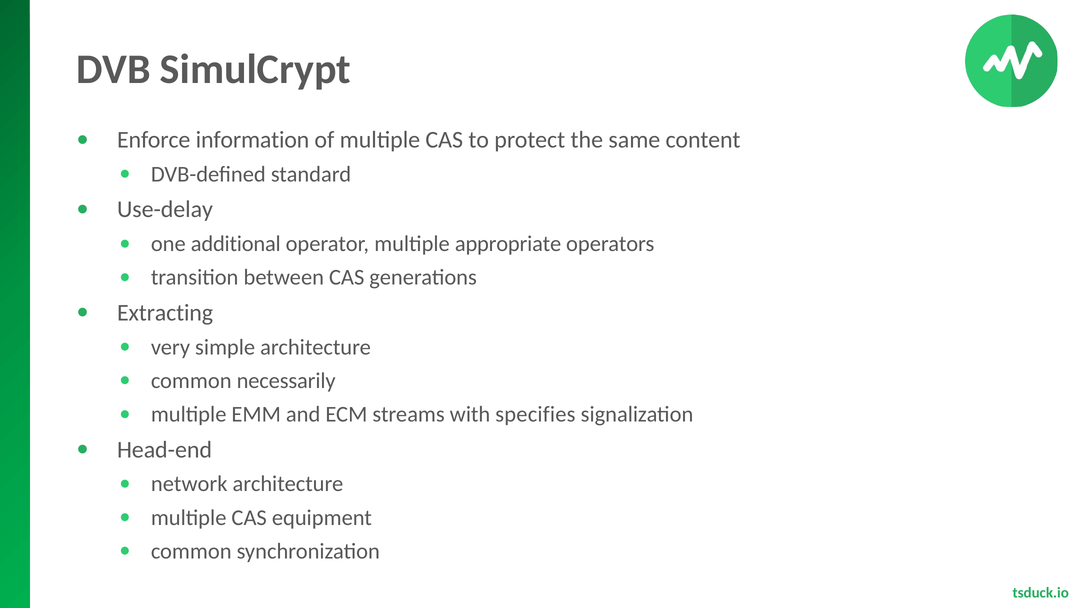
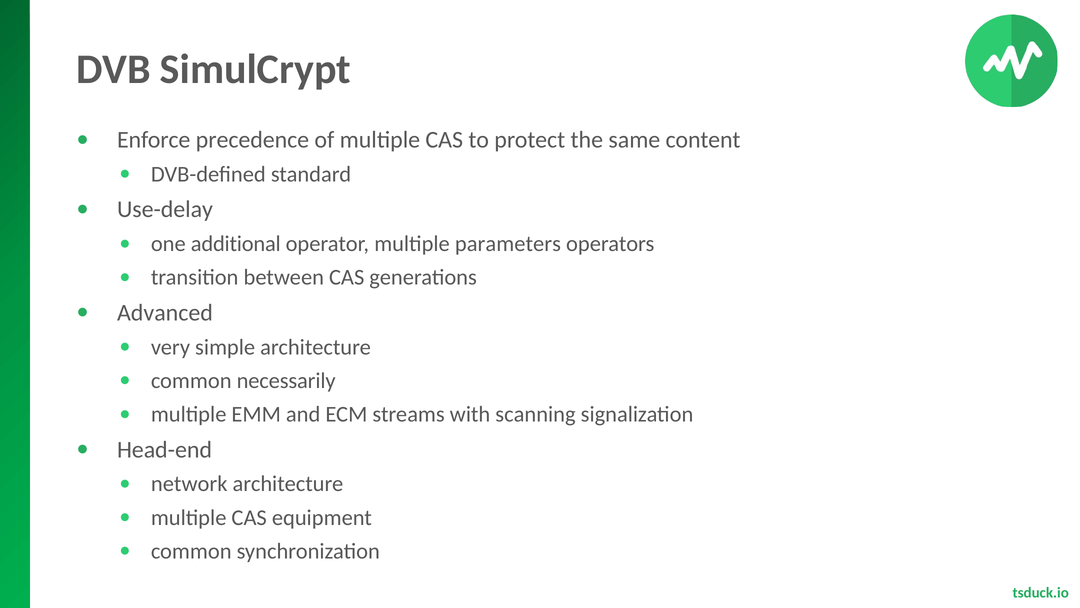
information: information -> precedence
appropriate: appropriate -> parameters
Extracting: Extracting -> Advanced
specifies: specifies -> scanning
